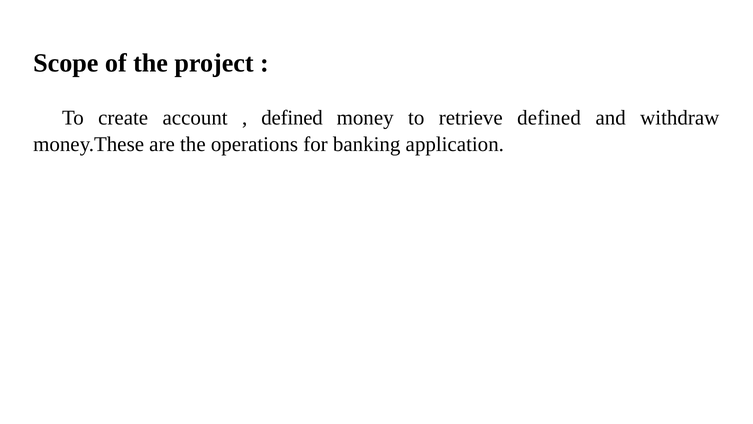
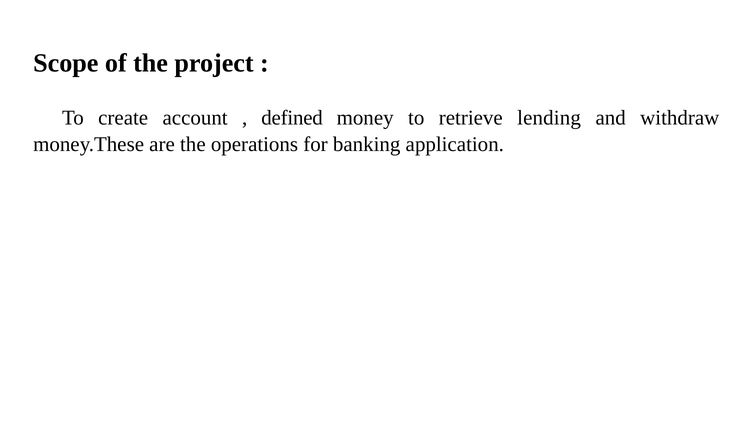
retrieve defined: defined -> lending
